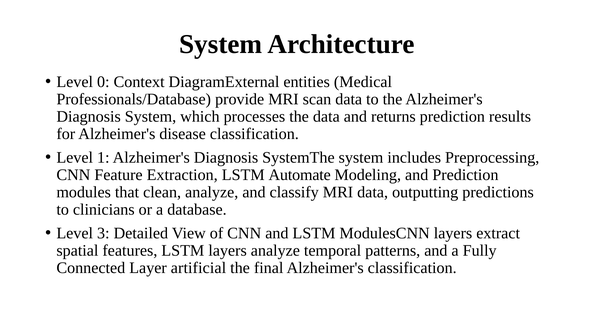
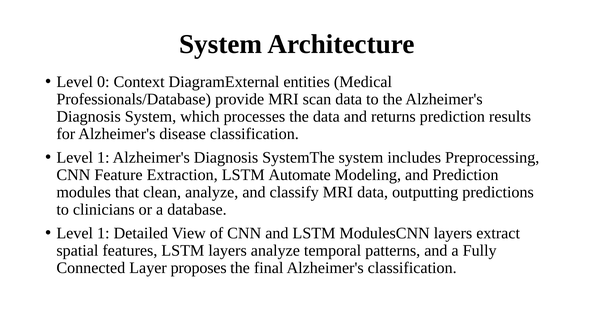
3 at (103, 233): 3 -> 1
artificial: artificial -> proposes
